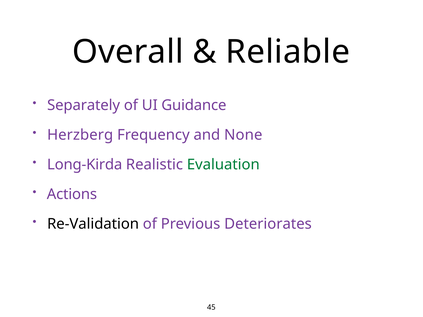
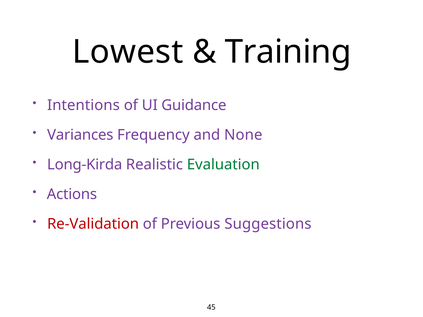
Overall: Overall -> Lowest
Reliable: Reliable -> Training
Separately: Separately -> Intentions
Herzberg: Herzberg -> Variances
Re-Validation colour: black -> red
Deteriorates: Deteriorates -> Suggestions
